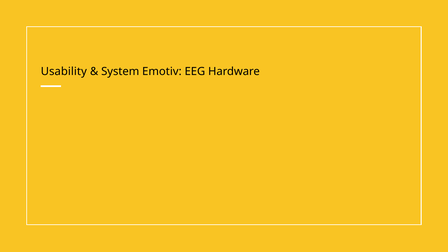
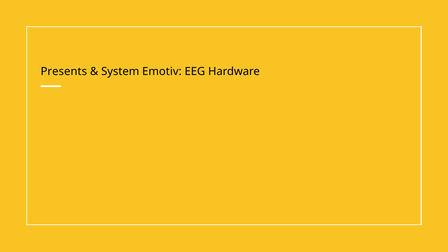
Usability: Usability -> Presents
